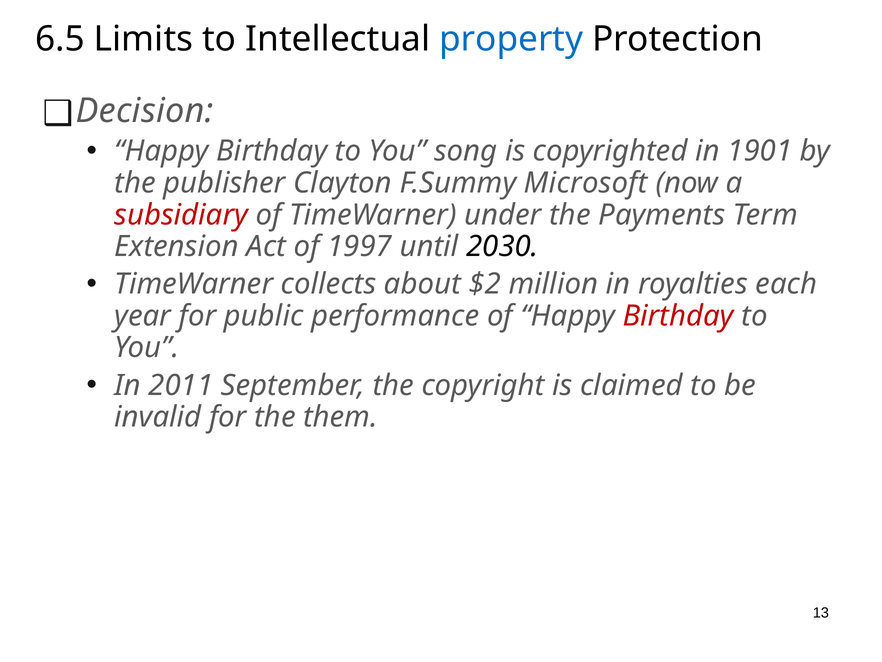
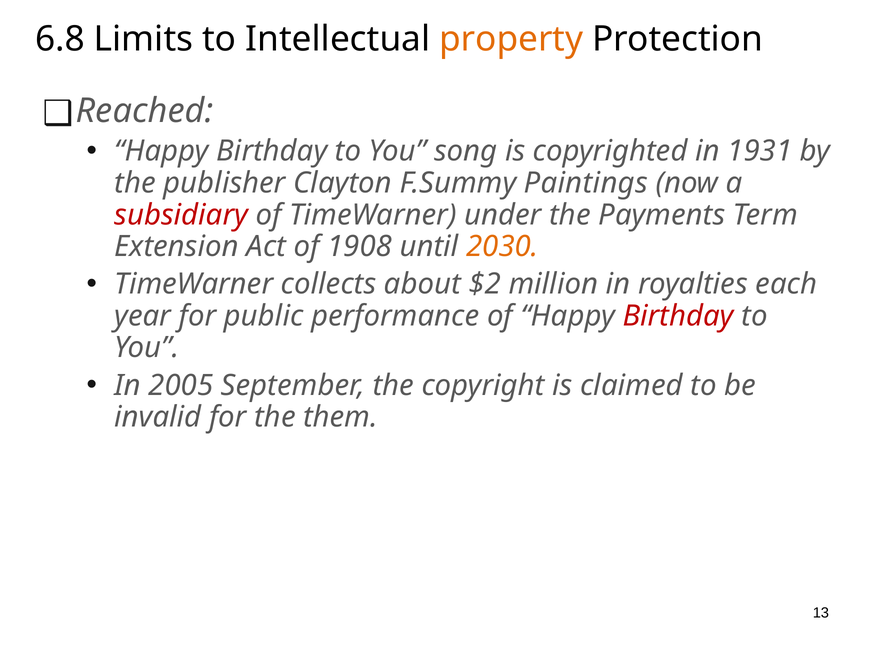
6.5: 6.5 -> 6.8
property colour: blue -> orange
Decision: Decision -> Reached
1901: 1901 -> 1931
Microsoft: Microsoft -> Paintings
1997: 1997 -> 1908
2030 colour: black -> orange
2011: 2011 -> 2005
